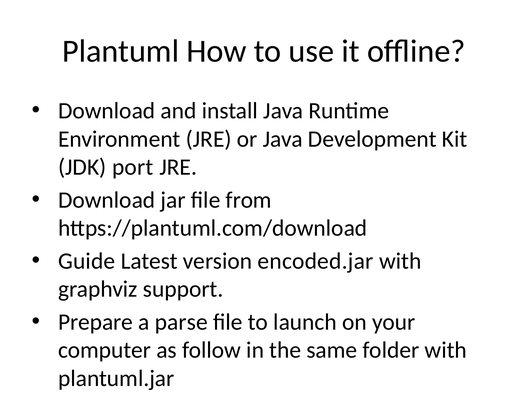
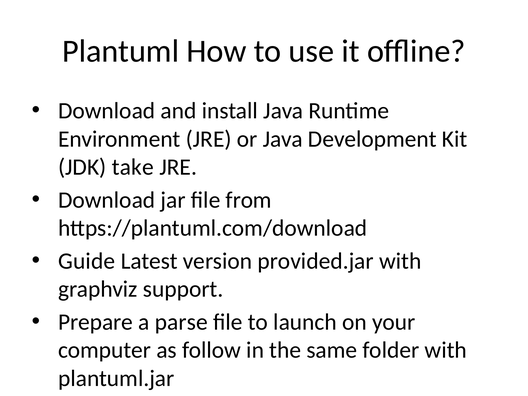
port: port -> take
encoded.jar: encoded.jar -> provided.jar
